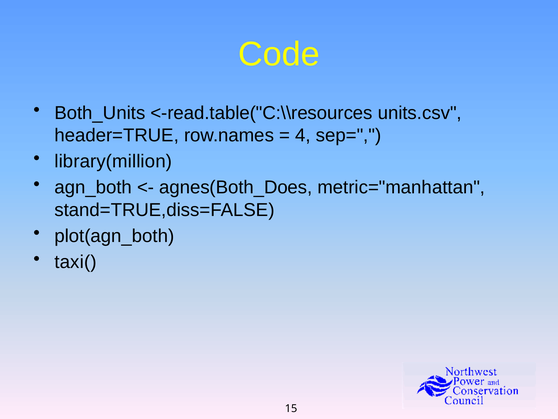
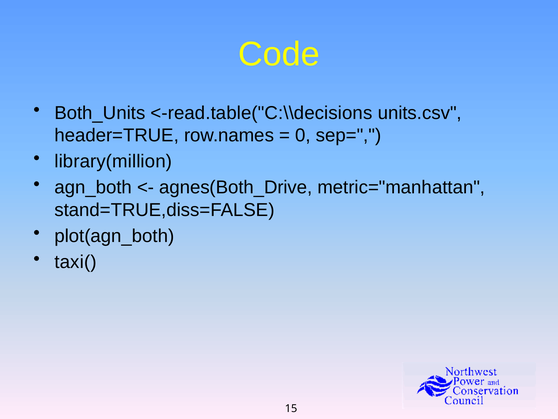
<-read.table("C:\\resources: <-read.table("C:\\resources -> <-read.table("C:\\decisions
4: 4 -> 0
agnes(Both_Does: agnes(Both_Does -> agnes(Both_Drive
